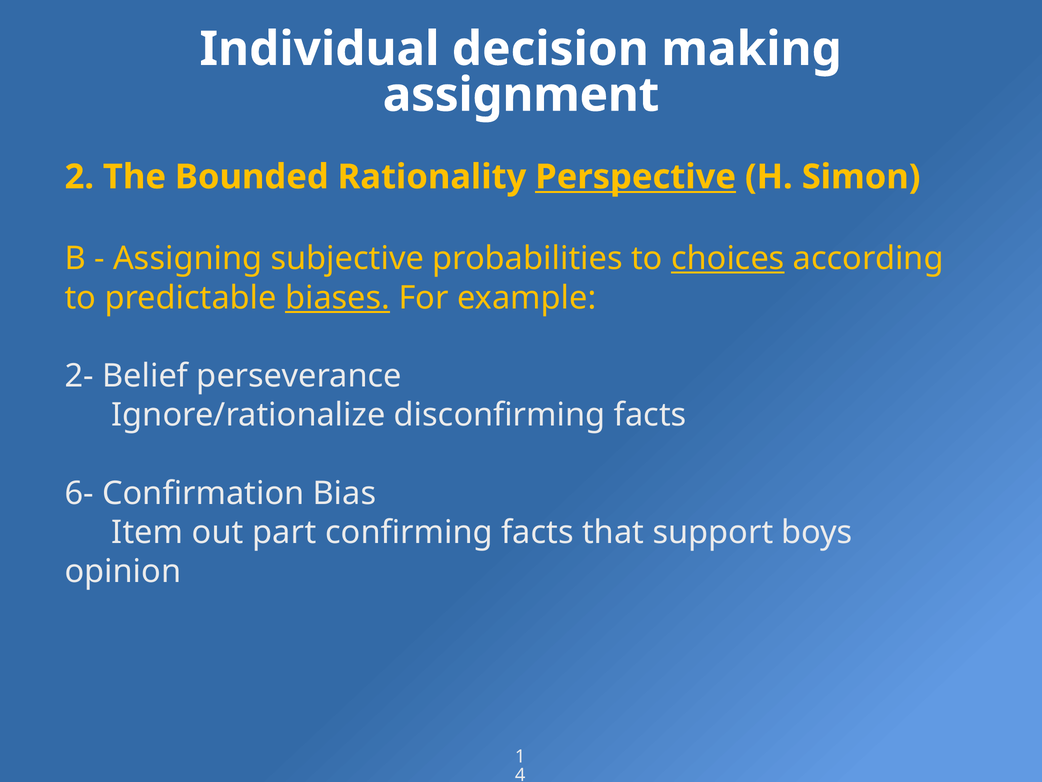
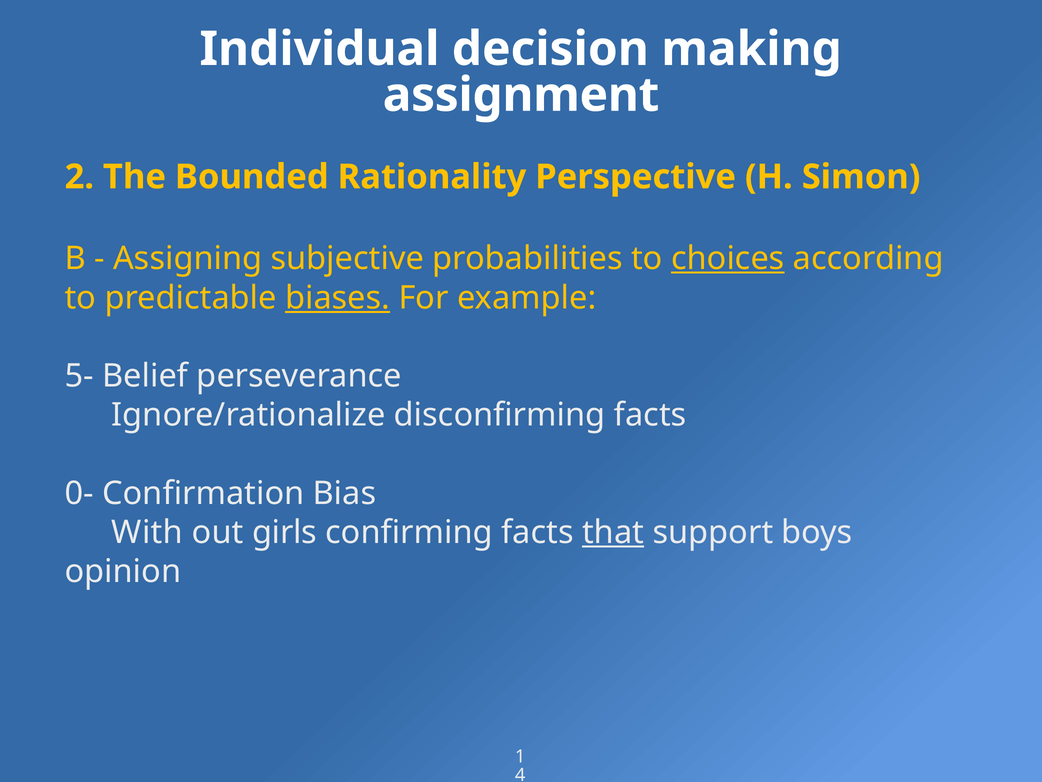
Perspective underline: present -> none
2-: 2- -> 5-
6-: 6- -> 0-
Item: Item -> With
part: part -> girls
that underline: none -> present
